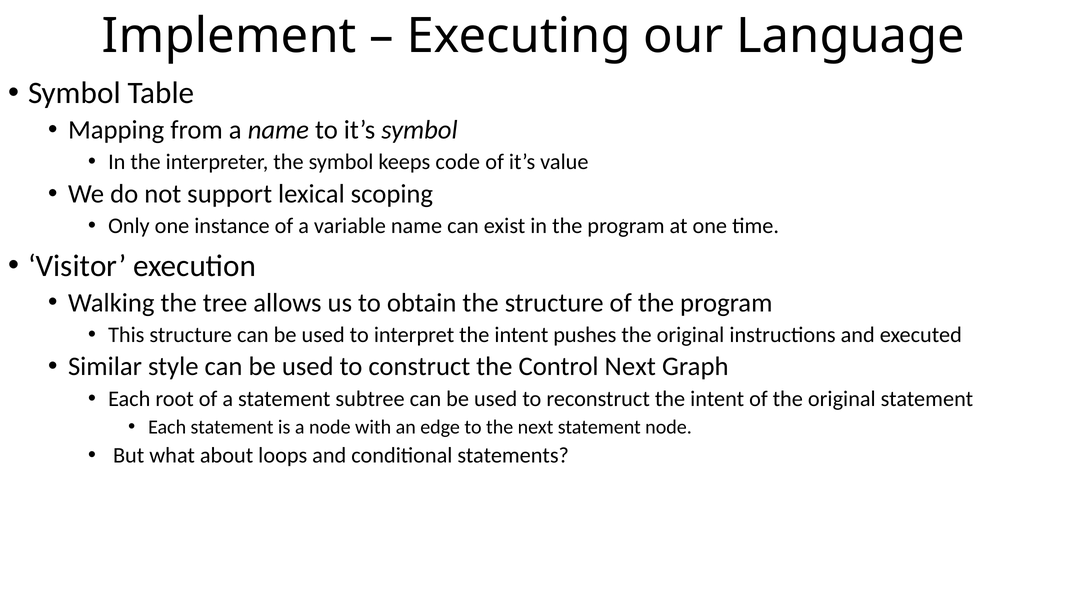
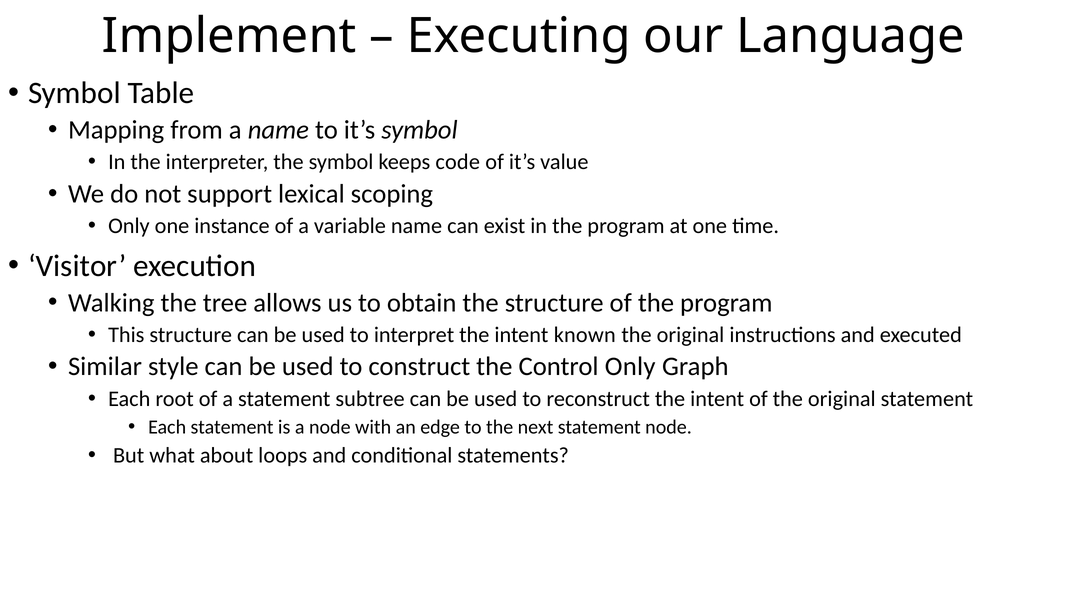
pushes: pushes -> known
Control Next: Next -> Only
